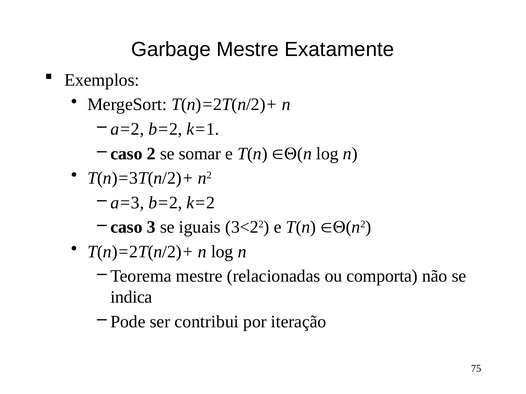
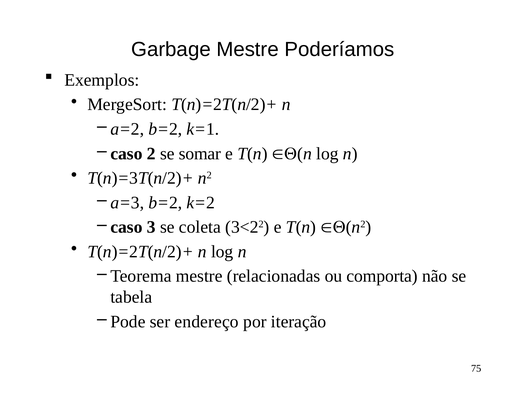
Exatamente: Exatamente -> Poderíamos
iguais: iguais -> coleta
indica: indica -> tabela
contribui: contribui -> endereço
